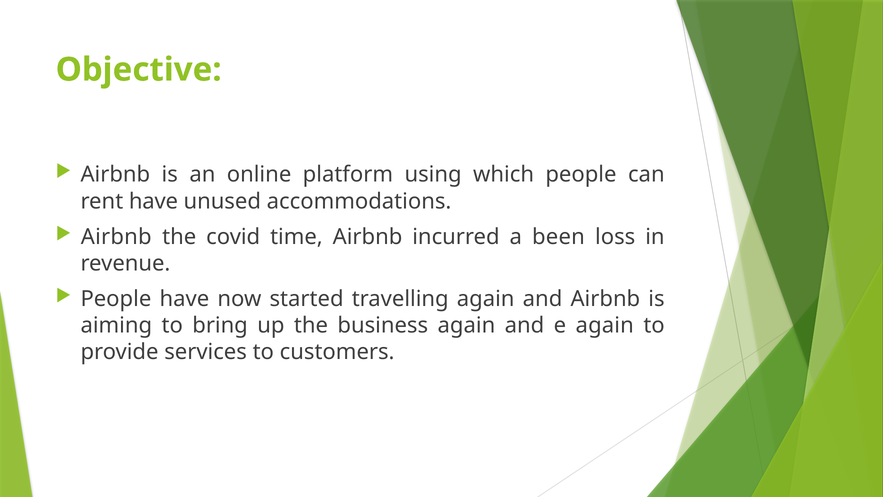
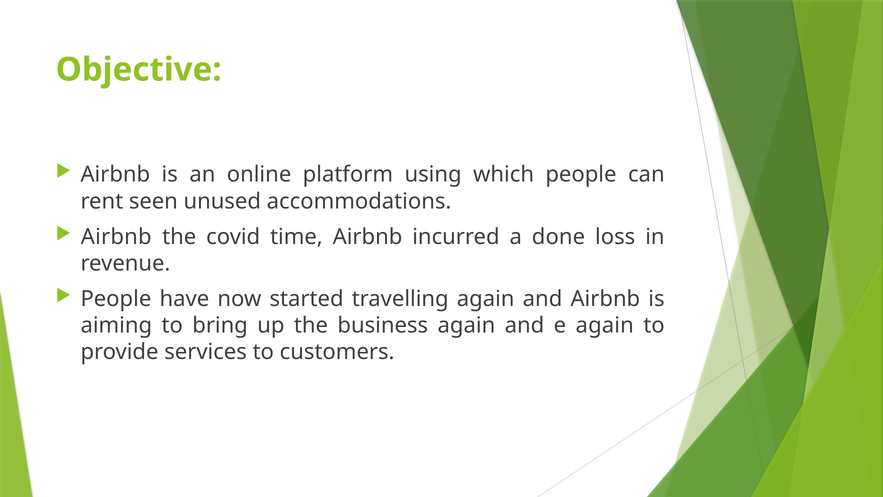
rent have: have -> seen
been: been -> done
